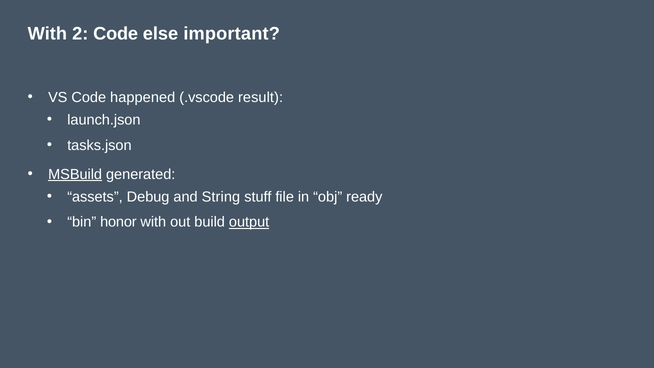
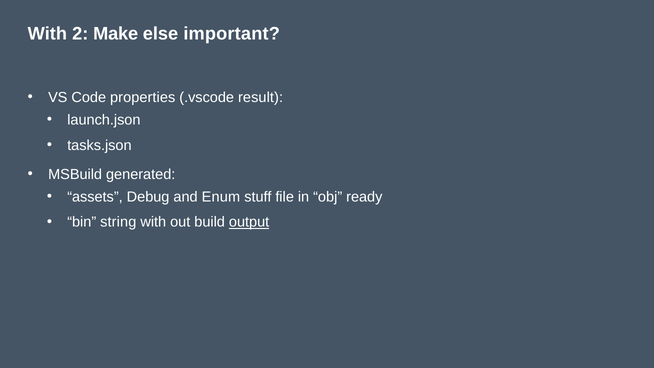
2 Code: Code -> Make
happened: happened -> properties
MSBuild underline: present -> none
String: String -> Enum
honor: honor -> string
